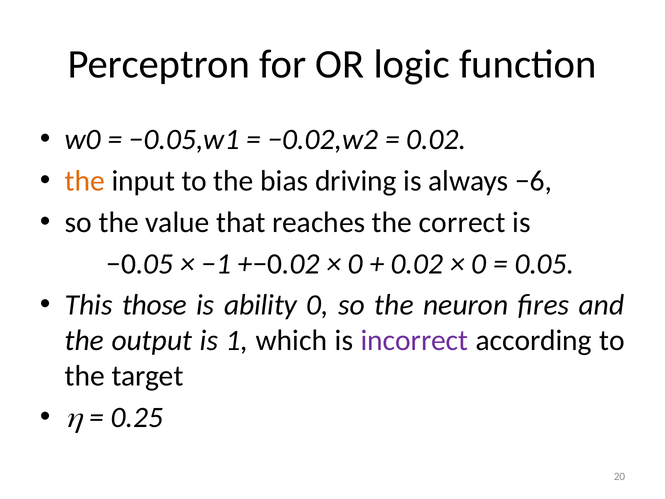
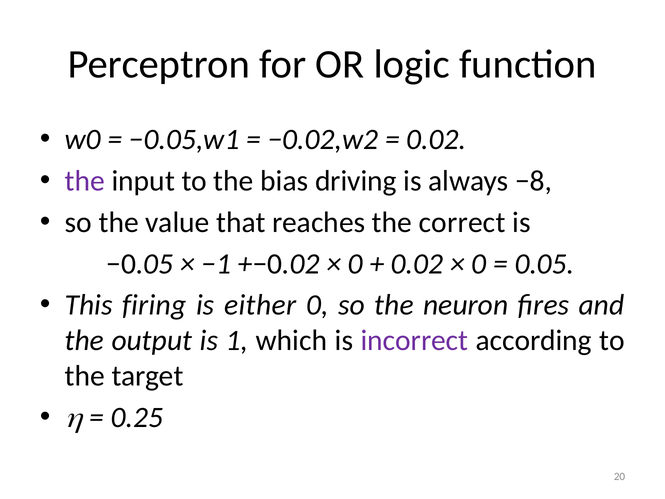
the at (85, 181) colour: orange -> purple
−6: −6 -> −8
those: those -> firing
ability: ability -> either
